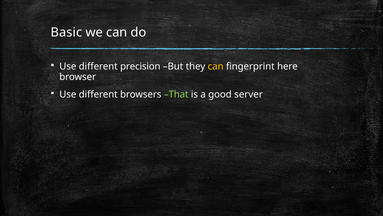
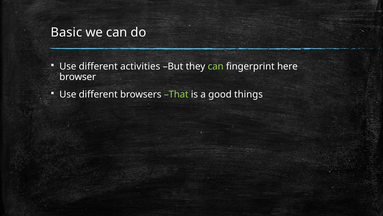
precision: precision -> activities
can at (216, 66) colour: yellow -> light green
server: server -> things
